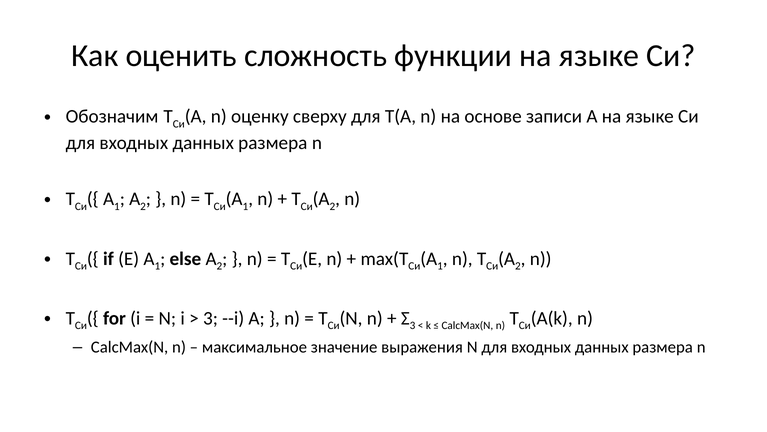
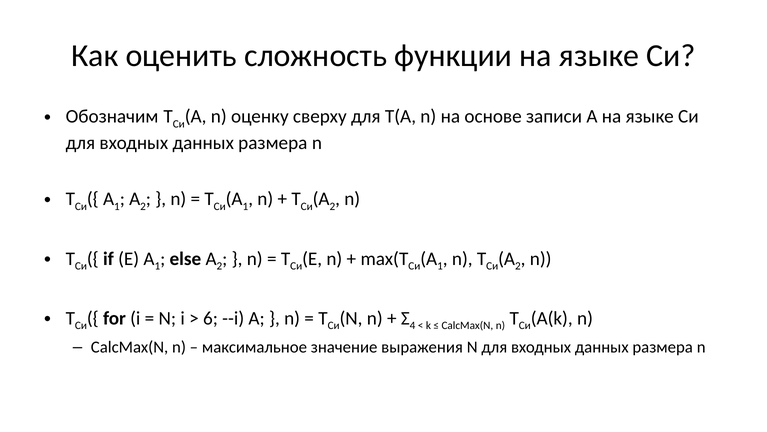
3 at (210, 318): 3 -> 6
3 at (413, 325): 3 -> 4
